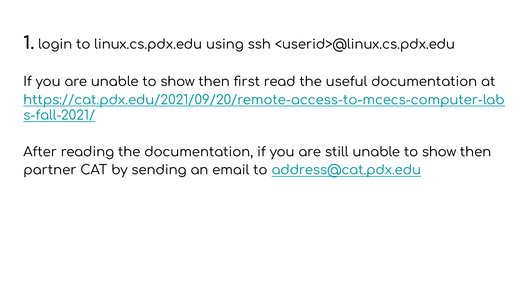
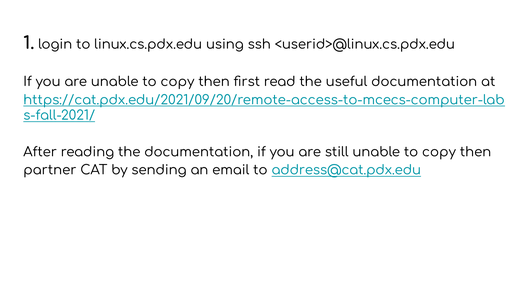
are unable to show: show -> copy
still unable to show: show -> copy
